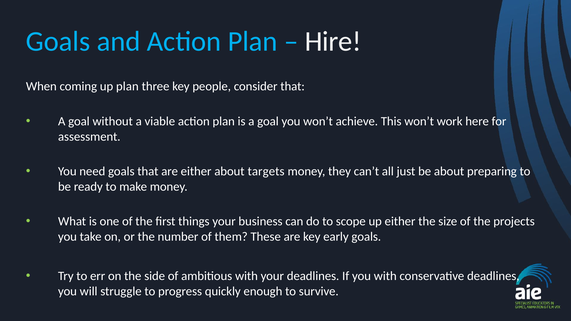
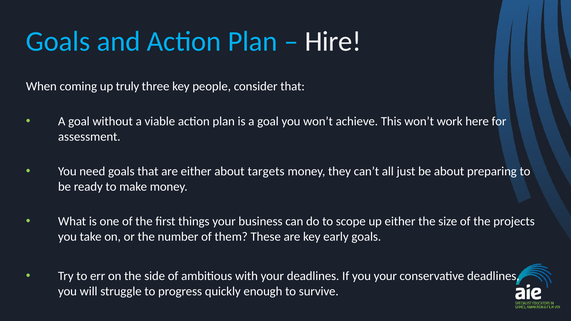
up plan: plan -> truly
you with: with -> your
